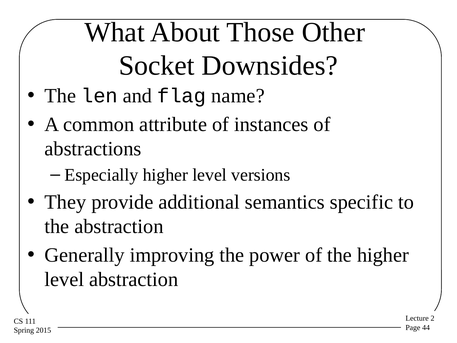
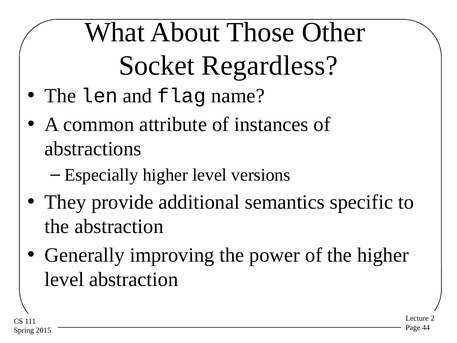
Downsides: Downsides -> Regardless
